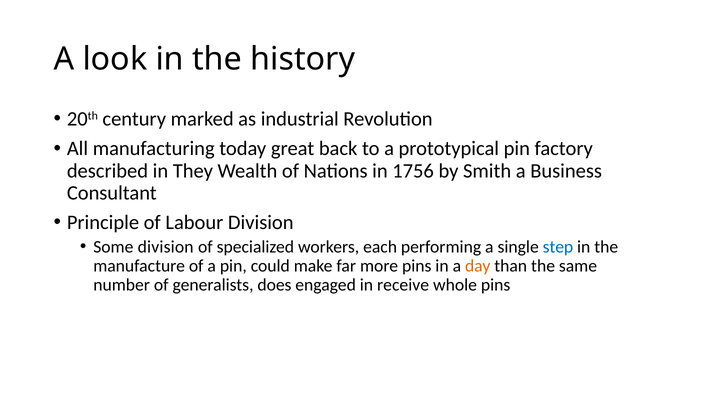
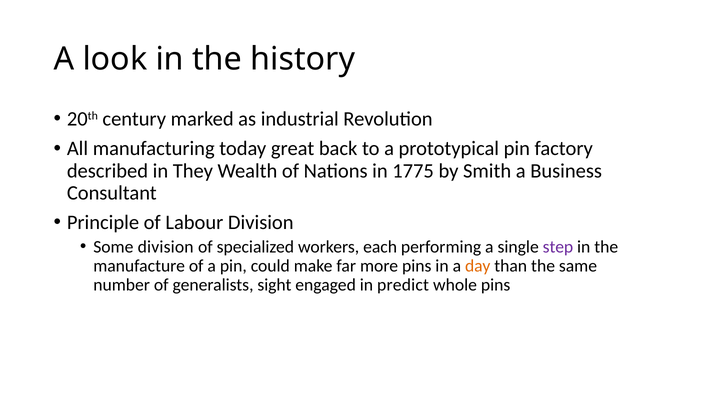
1756: 1756 -> 1775
step colour: blue -> purple
does: does -> sight
receive: receive -> predict
